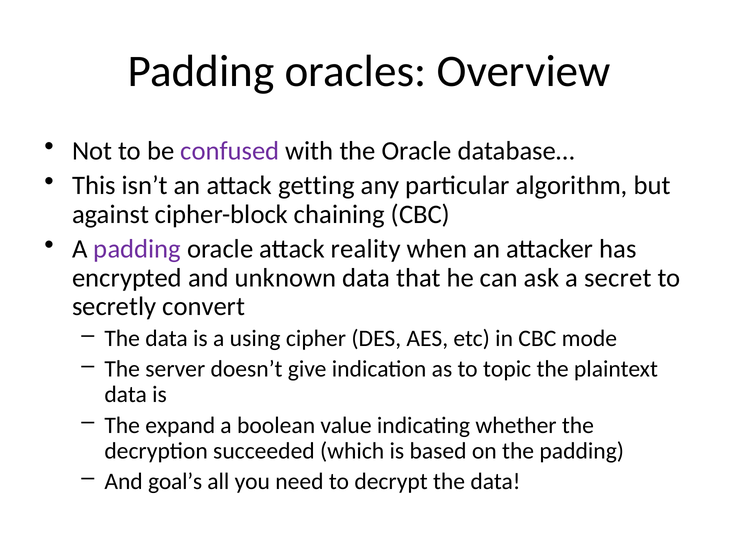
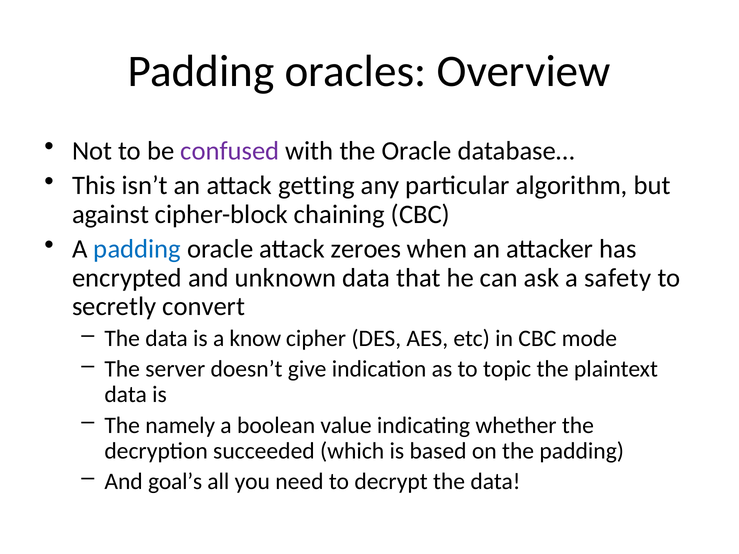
padding at (137, 249) colour: purple -> blue
reality: reality -> zeroes
secret: secret -> safety
using: using -> know
expand: expand -> namely
